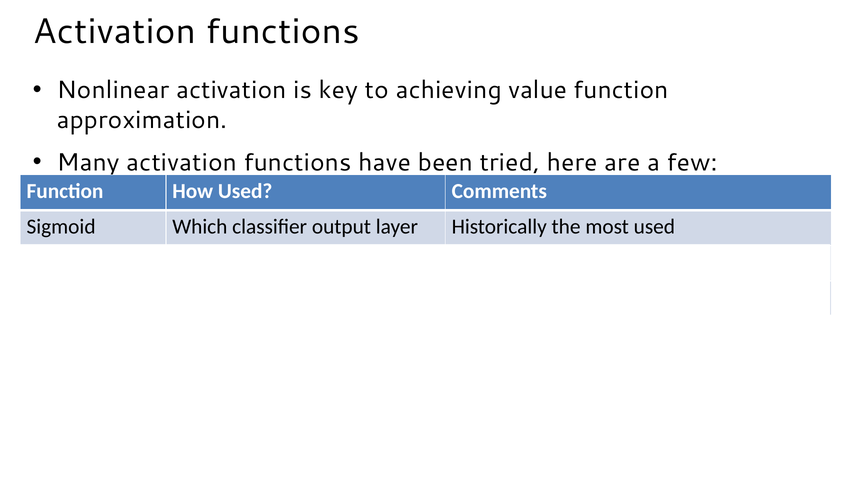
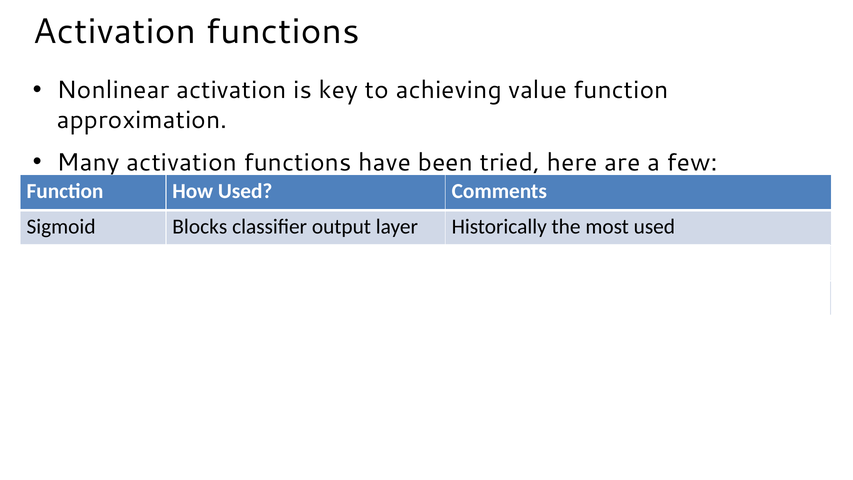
Which: Which -> Blocks
